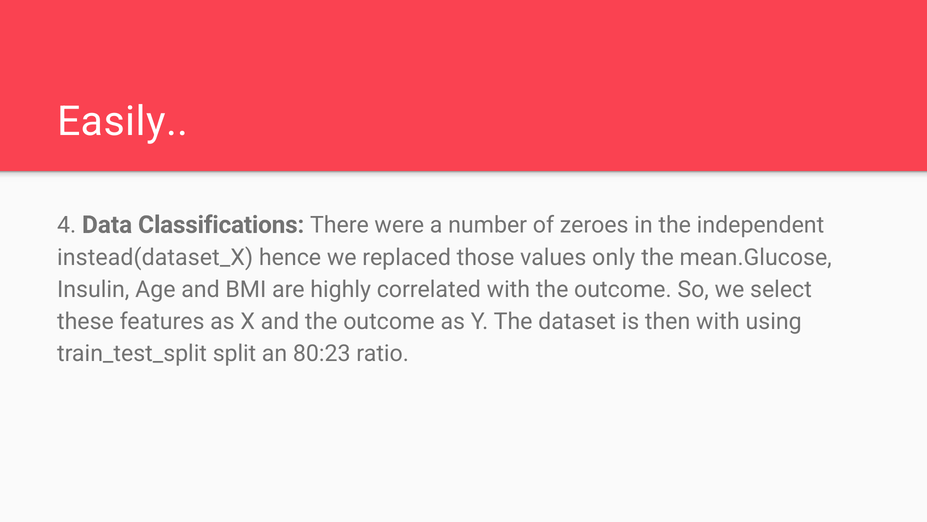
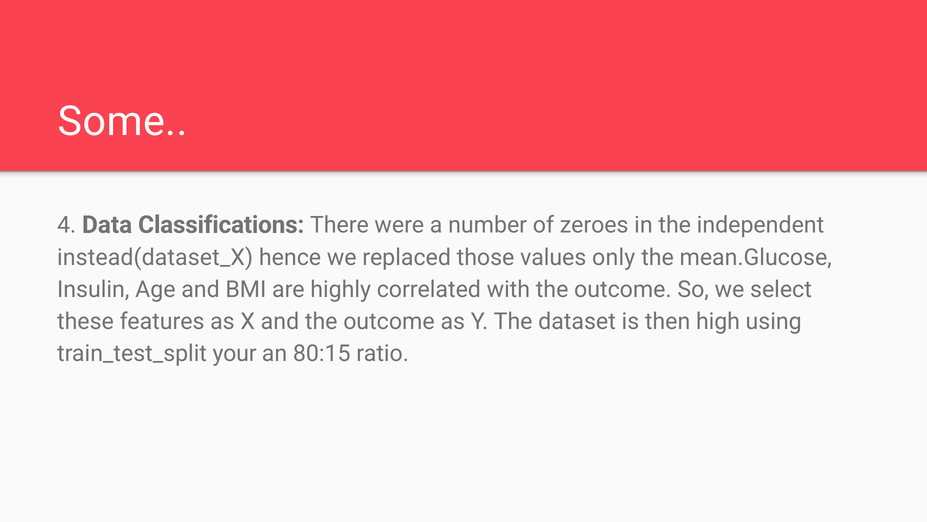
Easily: Easily -> Some
then with: with -> high
split: split -> your
80:23: 80:23 -> 80:15
